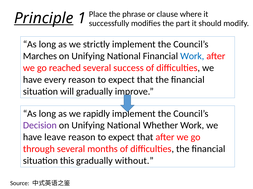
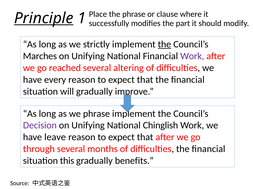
the at (164, 45) underline: none -> present
Work at (192, 56) colour: blue -> purple
success: success -> altering
we rapidly: rapidly -> phrase
Whether: Whether -> Chinglish
without: without -> benefits
